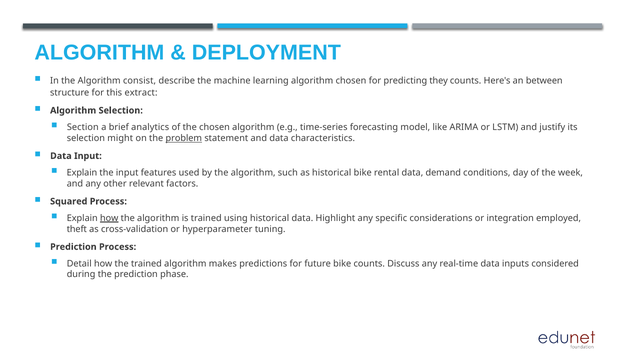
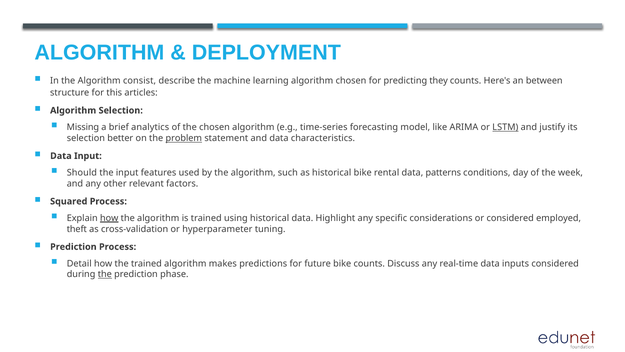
extract: extract -> articles
Section: Section -> Missing
LSTM underline: none -> present
might: might -> better
Explain at (82, 172): Explain -> Should
demand: demand -> patterns
or integration: integration -> considered
the at (105, 274) underline: none -> present
